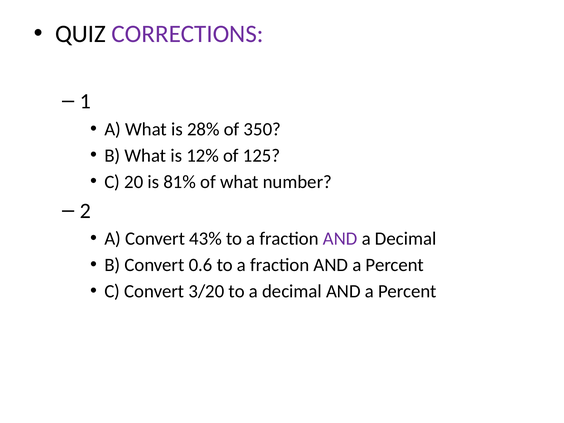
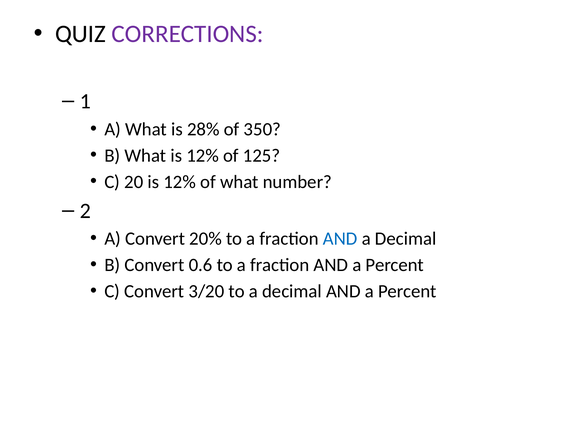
20 is 81%: 81% -> 12%
43%: 43% -> 20%
AND at (340, 239) colour: purple -> blue
